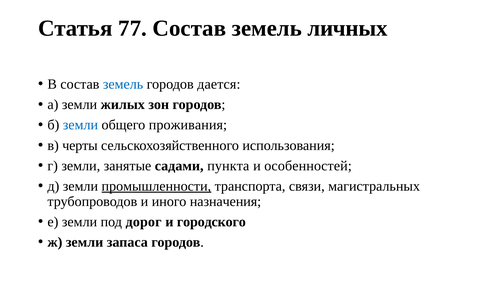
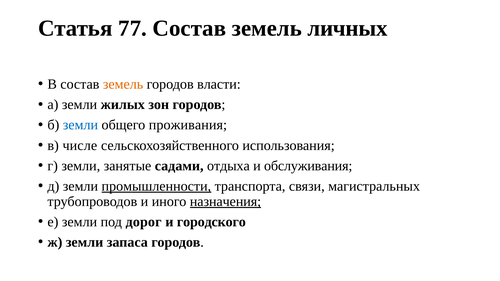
земель at (123, 84) colour: blue -> orange
дается: дается -> власти
черты: черты -> числе
пункта: пункта -> отдыха
особенностей: особенностей -> обслуживания
назначения underline: none -> present
